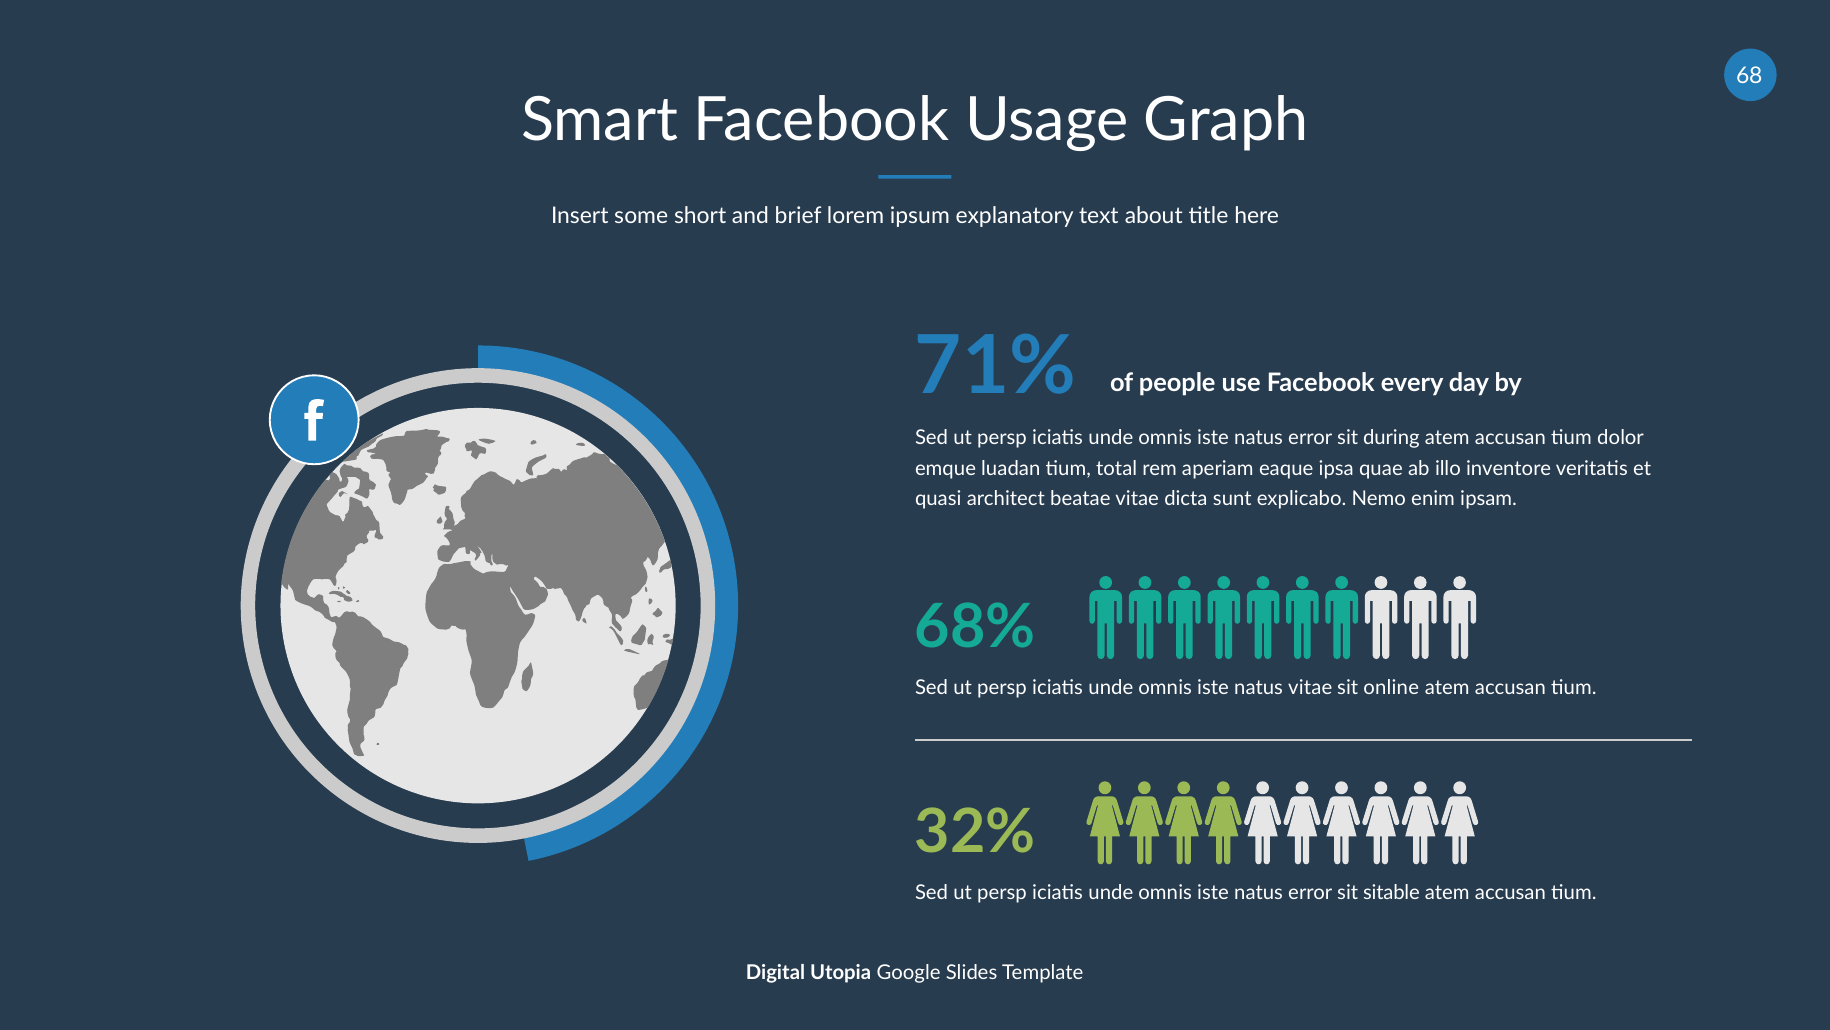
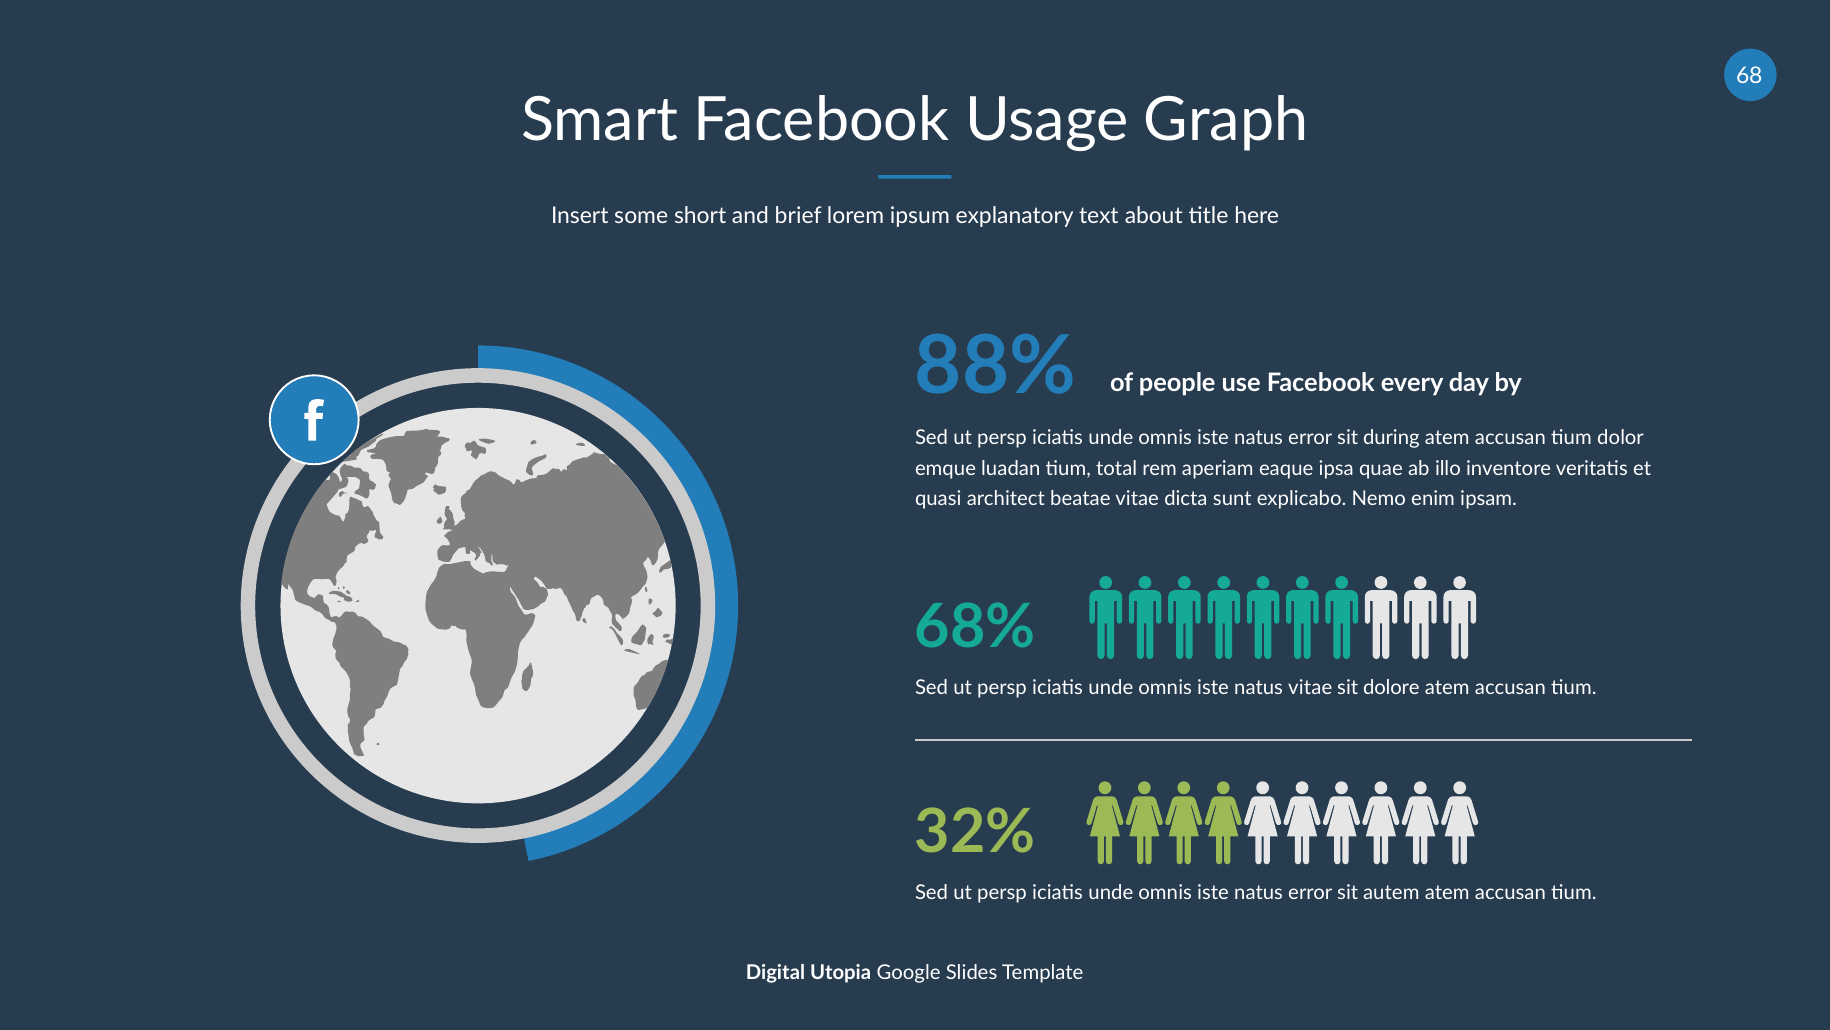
71%: 71% -> 88%
online: online -> dolore
sitable: sitable -> autem
